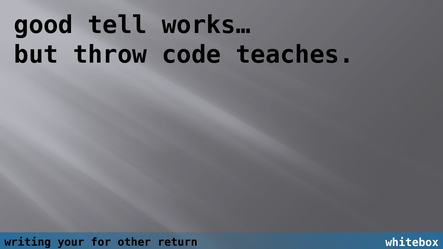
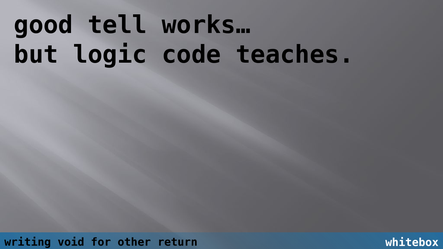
throw: throw -> logic
your: your -> void
